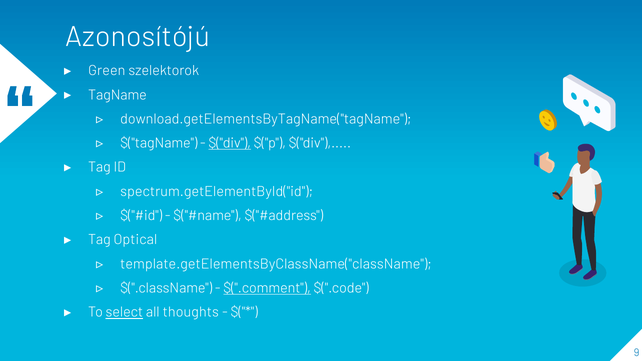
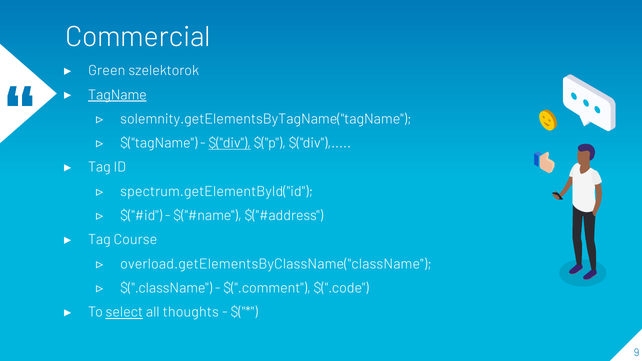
Azonosítójú: Azonosítójú -> Commercial
TagName underline: none -> present
download.getElementsByTagName("tagName: download.getElementsByTagName("tagName -> solemnity.getElementsByTagName("tagName
Optical: Optical -> Course
template.getElementsByClassName("className: template.getElementsByClassName("className -> overload.getElementsByClassName("className
$(".comment underline: present -> none
